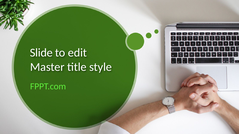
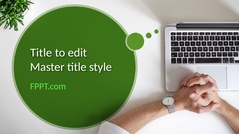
Slide at (41, 53): Slide -> Title
